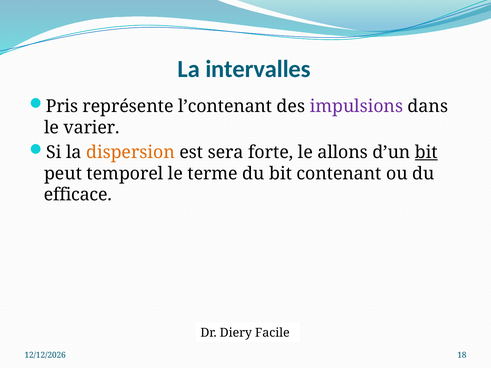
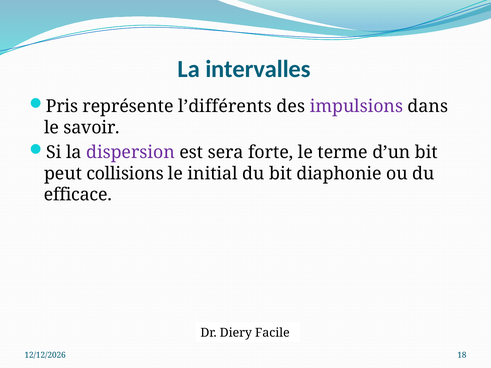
l’contenant: l’contenant -> l’différents
varier: varier -> savoir
dispersion colour: orange -> purple
allons: allons -> terme
bit at (426, 152) underline: present -> none
temporel: temporel -> collisions
terme: terme -> initial
contenant: contenant -> diaphonie
